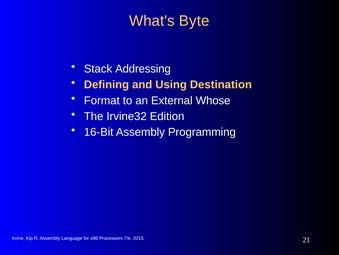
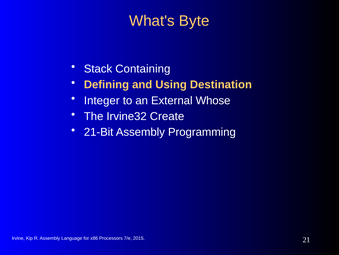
Addressing: Addressing -> Containing
Format: Format -> Integer
Edition: Edition -> Create
16-Bit: 16-Bit -> 21-Bit
